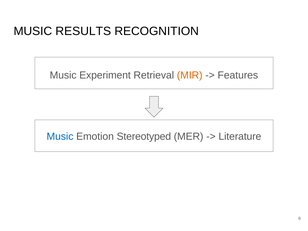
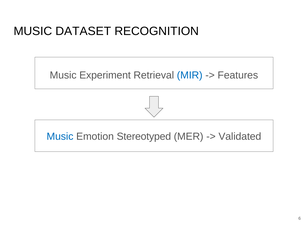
RESULTS: RESULTS -> DATASET
MIR colour: orange -> blue
Literature: Literature -> Validated
